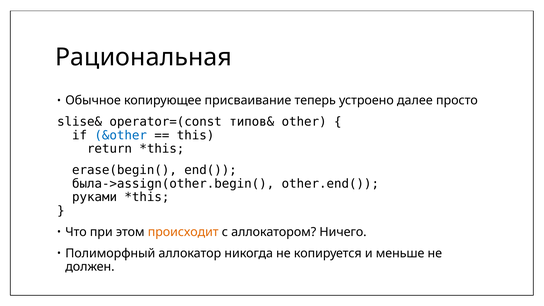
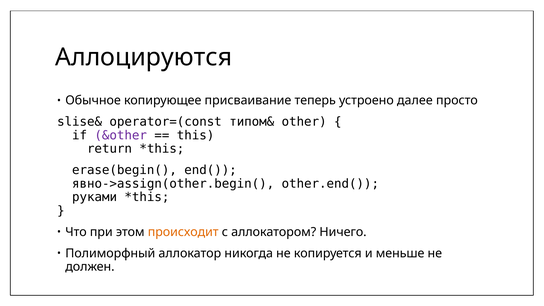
Рациональная: Рациональная -> Аллоцируются
типов&: типов& -> типом&
&other colour: blue -> purple
была->assign(other.begin(: была->assign(other.begin( -> явно->assign(other.begin(
